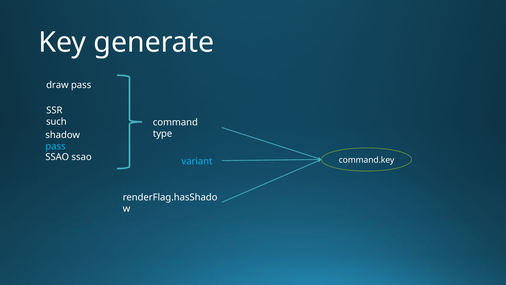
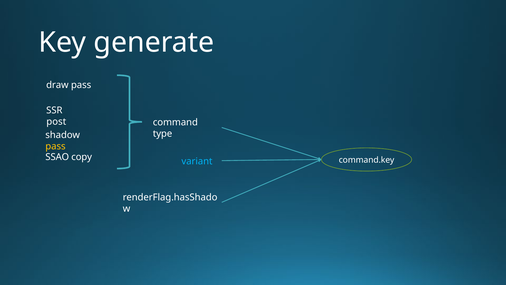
such: such -> post
pass at (55, 146) colour: light blue -> yellow
SSAO ssao: ssao -> copy
